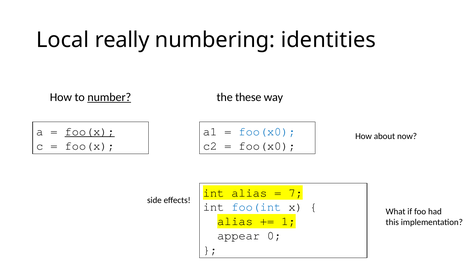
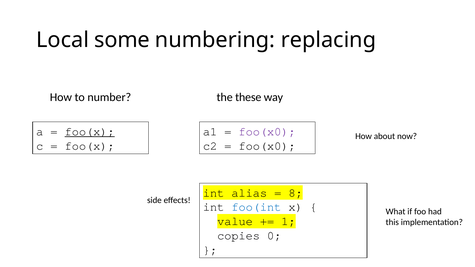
really: really -> some
identities: identities -> replacing
number underline: present -> none
foo(x0 at (267, 132) colour: blue -> purple
7: 7 -> 8
alias at (235, 221): alias -> value
appear: appear -> copies
